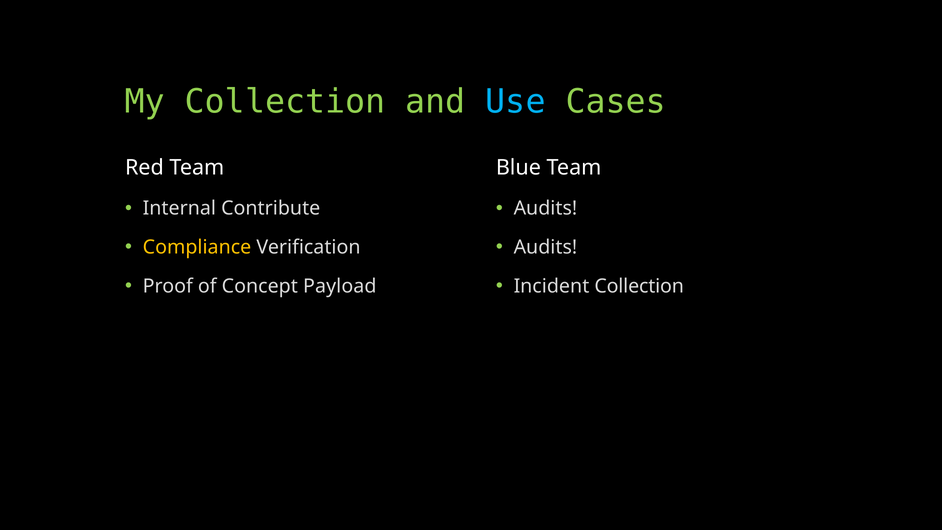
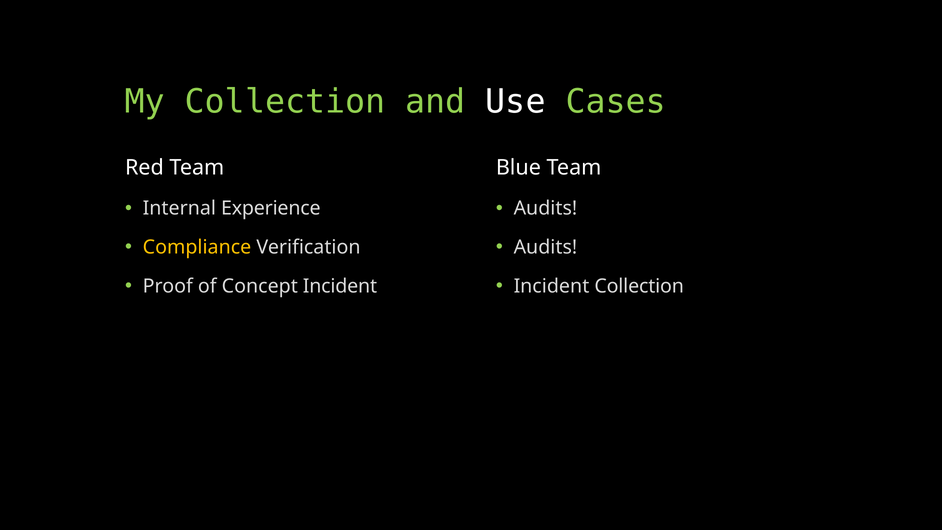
Use colour: light blue -> white
Contribute: Contribute -> Experience
Concept Payload: Payload -> Incident
